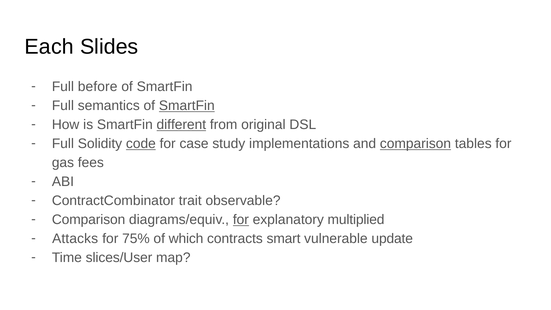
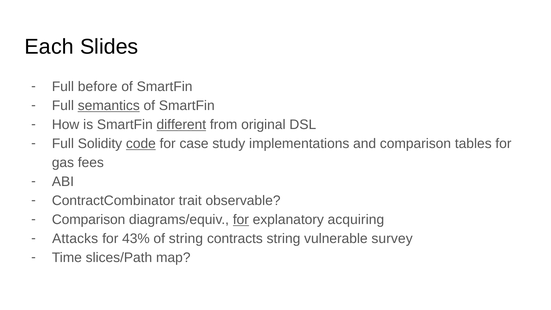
semantics underline: none -> present
SmartFin at (187, 106) underline: present -> none
comparison at (415, 144) underline: present -> none
multiplied: multiplied -> acquiring
75%: 75% -> 43%
of which: which -> string
contracts smart: smart -> string
update: update -> survey
slices/User: slices/User -> slices/Path
